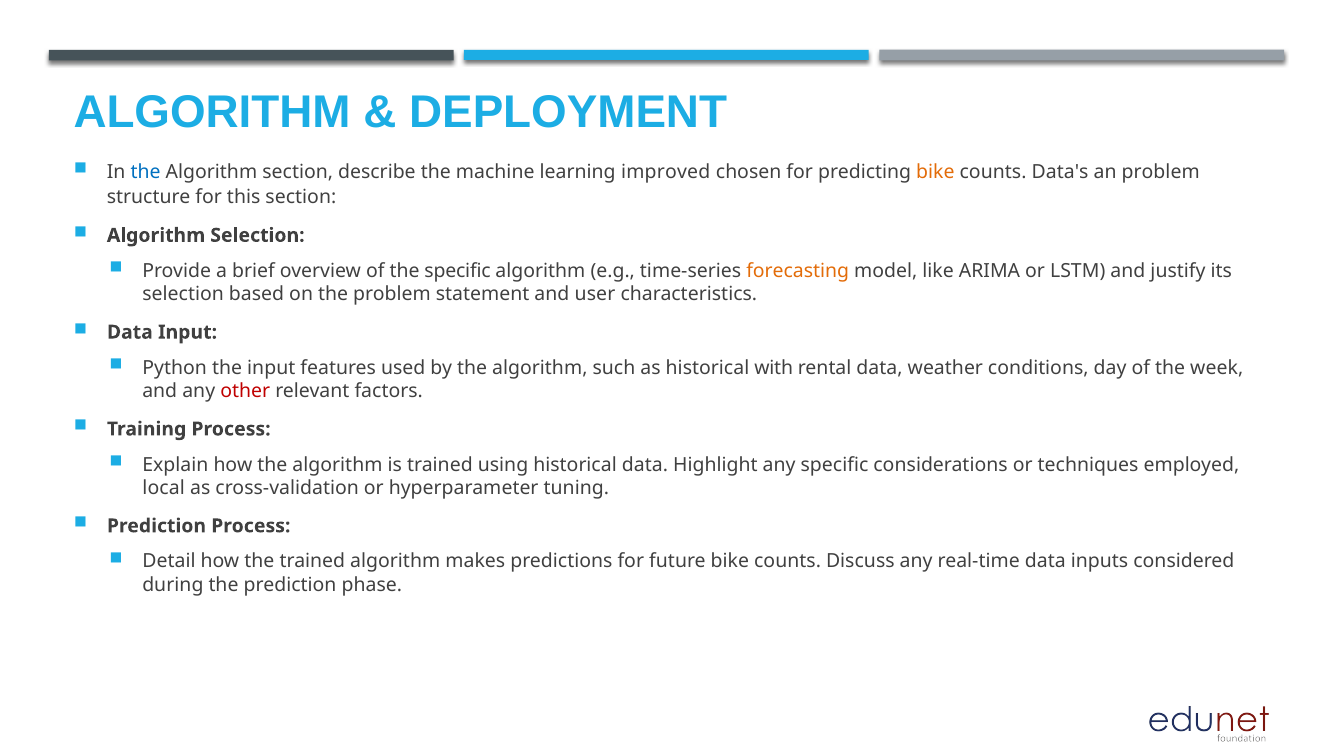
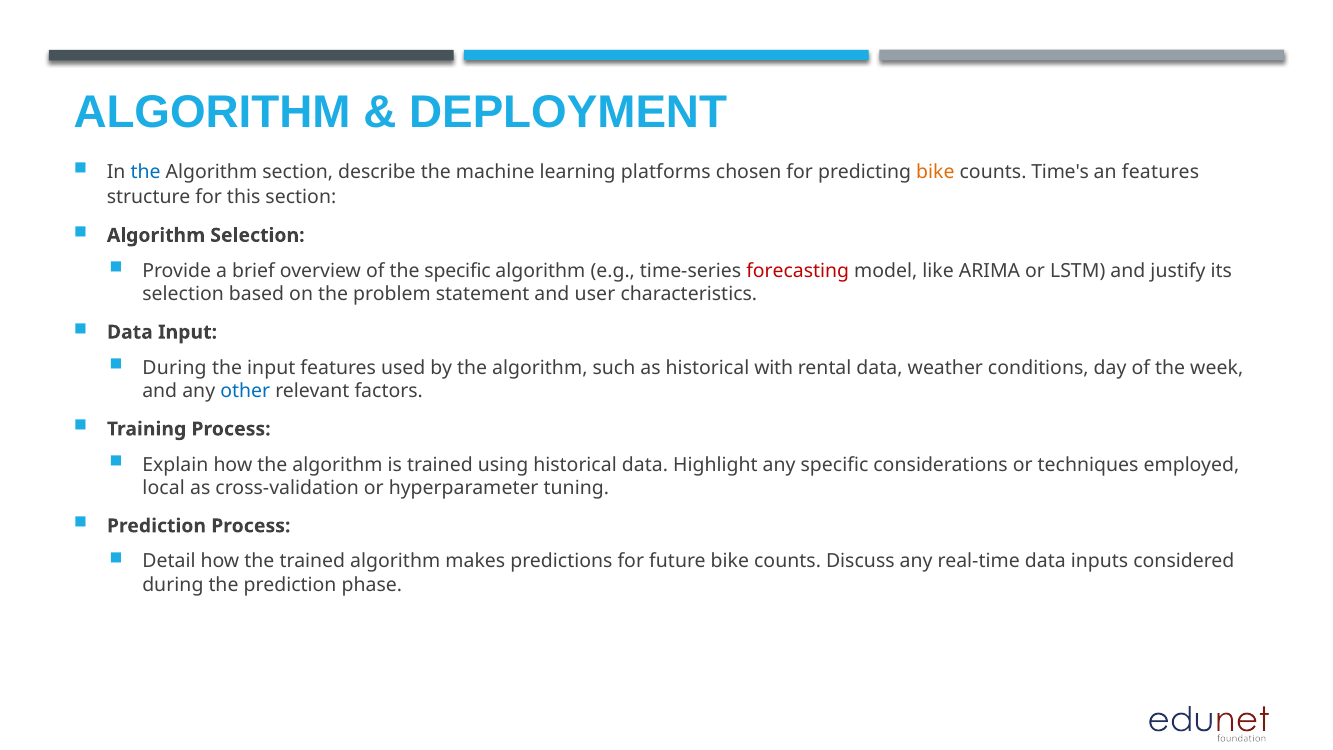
improved: improved -> platforms
Data's: Data's -> Time's
an problem: problem -> features
forecasting colour: orange -> red
Python at (175, 368): Python -> During
other colour: red -> blue
